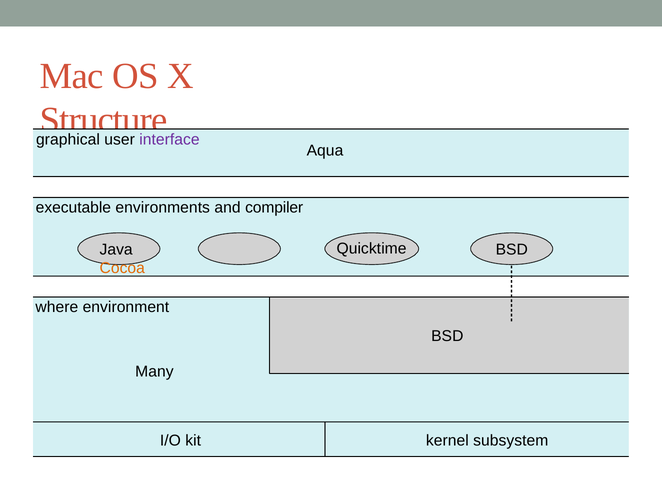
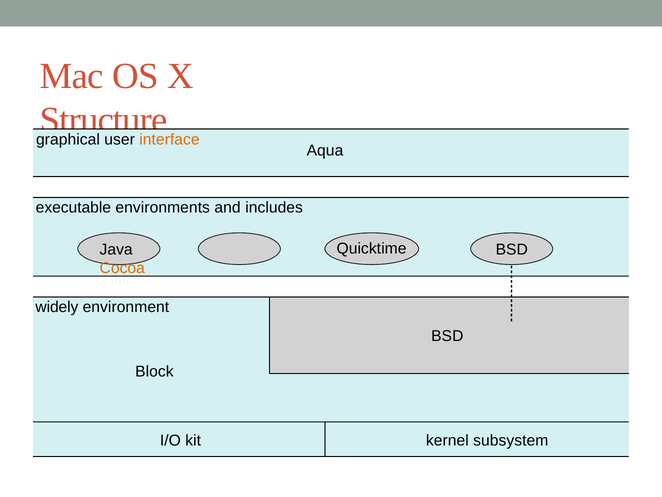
interface colour: purple -> orange
compiler: compiler -> includes
where: where -> widely
Many: Many -> Block
